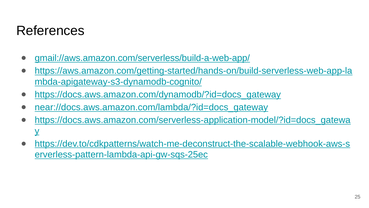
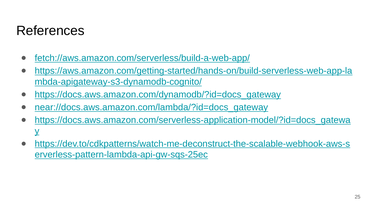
gmail://aws.amazon.com/serverless/build-a-web-app/: gmail://aws.amazon.com/serverless/build-a-web-app/ -> fetch://aws.amazon.com/serverless/build-a-web-app/
